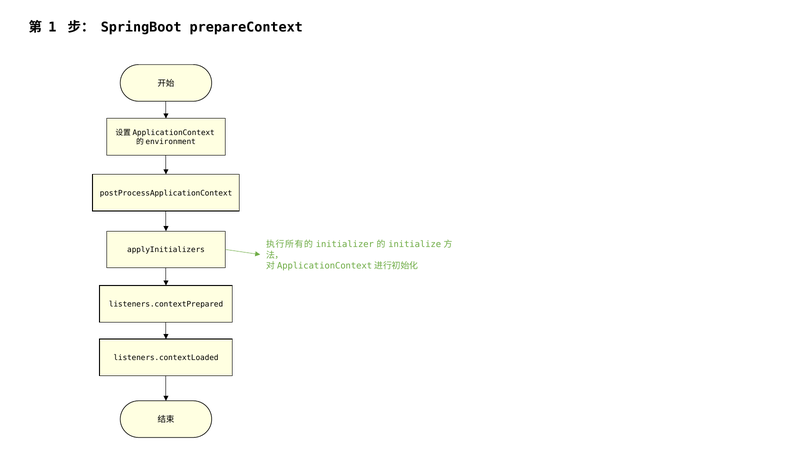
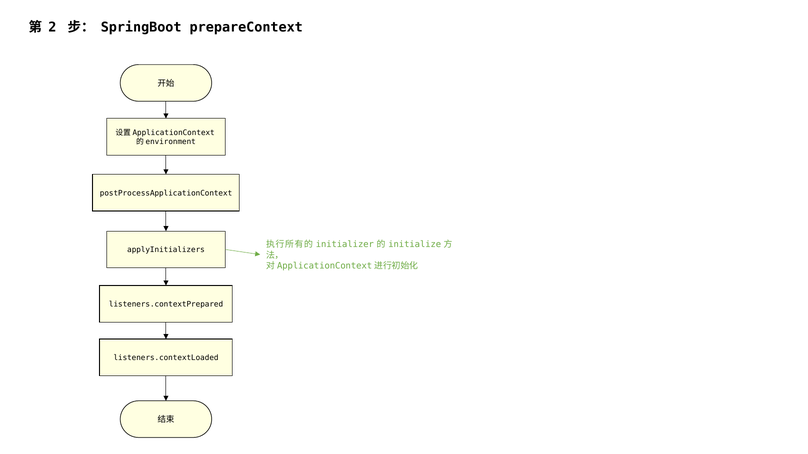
1: 1 -> 2
